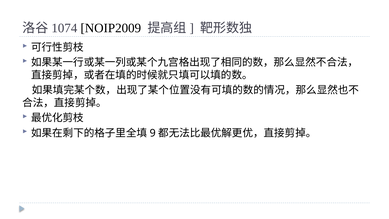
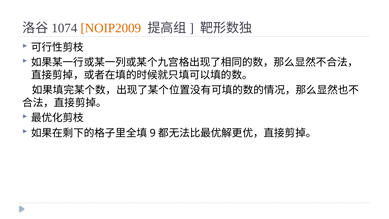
NOIP2009 colour: black -> orange
